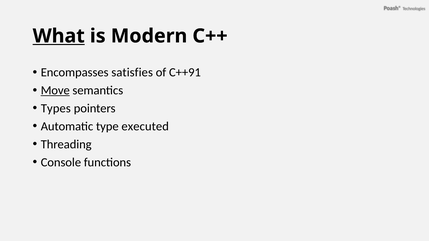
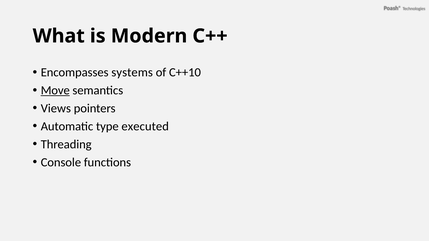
What underline: present -> none
satisfies: satisfies -> systems
C++91: C++91 -> C++10
Types: Types -> Views
